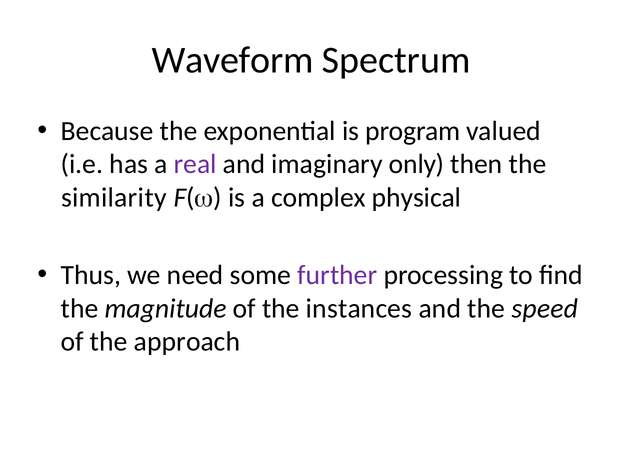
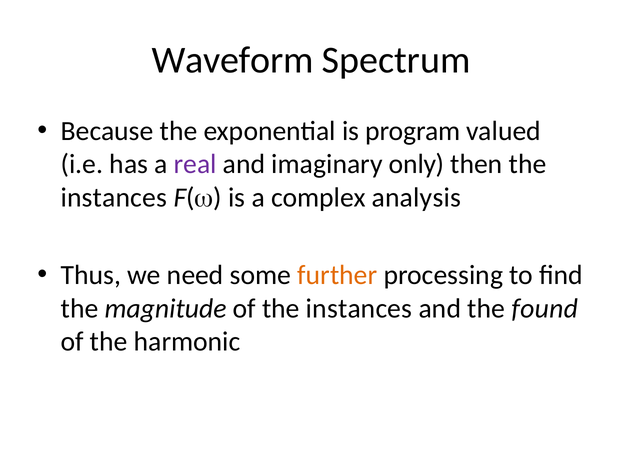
similarity at (114, 197): similarity -> instances
physical: physical -> analysis
further colour: purple -> orange
speed: speed -> found
approach: approach -> harmonic
